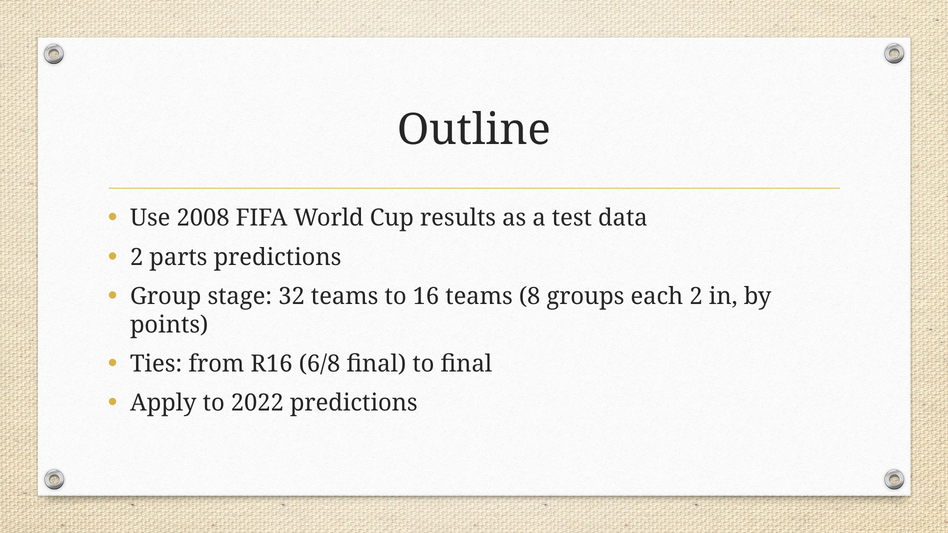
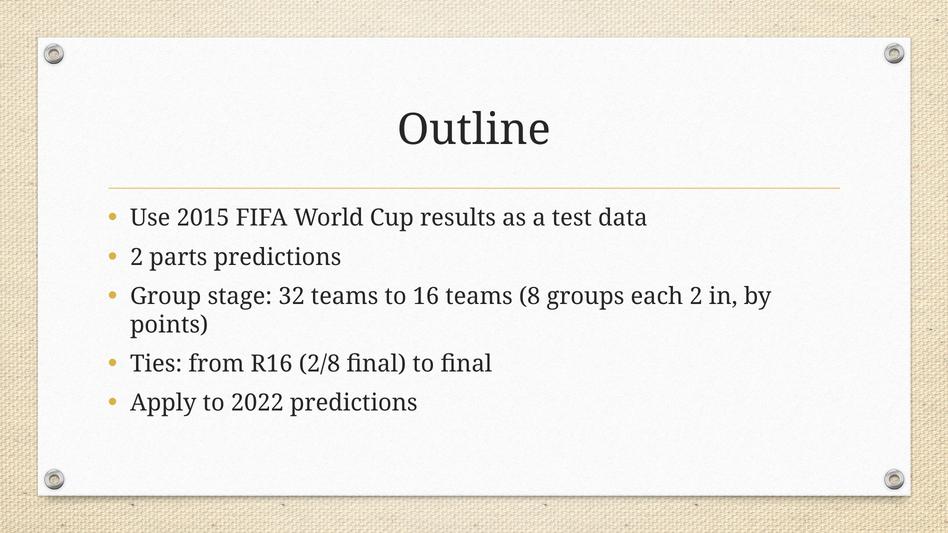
2008: 2008 -> 2015
6/8: 6/8 -> 2/8
